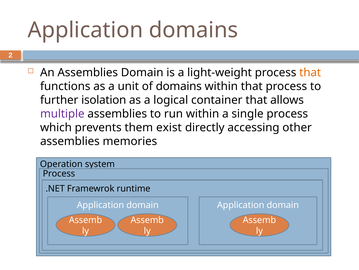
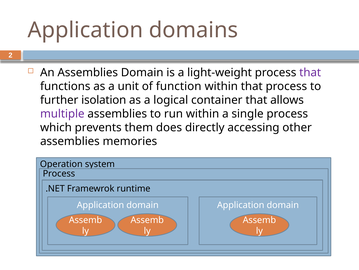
that at (310, 72) colour: orange -> purple
of domains: domains -> function
exist: exist -> does
